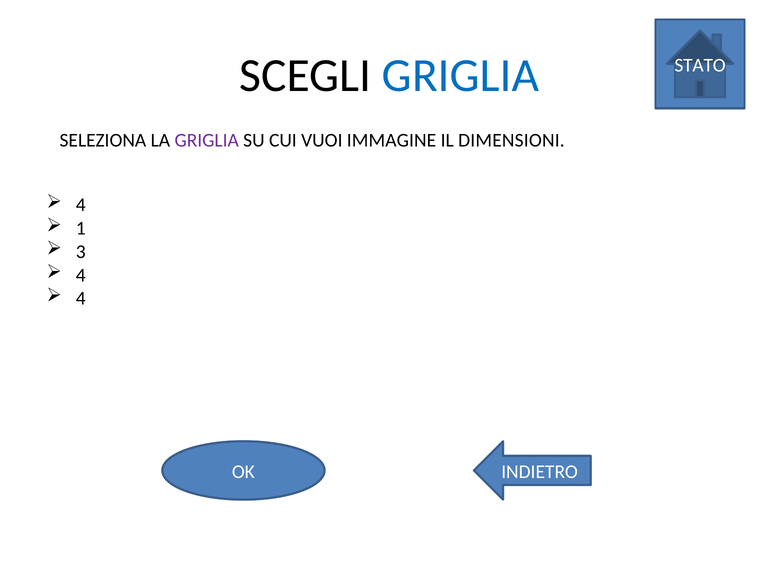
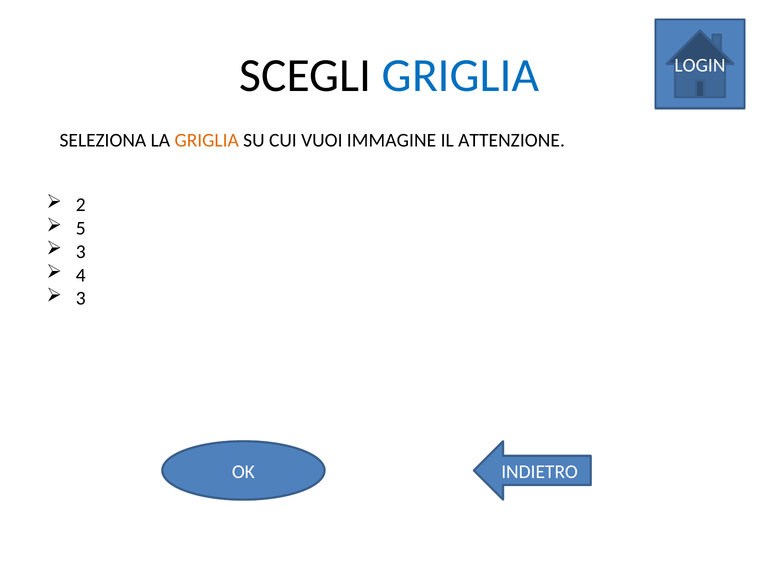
STATO: STATO -> LOGIN
GRIGLIA at (207, 140) colour: purple -> orange
DIMENSIONI: DIMENSIONI -> ATTENZIONE
4 at (81, 205): 4 -> 2
1: 1 -> 5
4 at (81, 299): 4 -> 3
